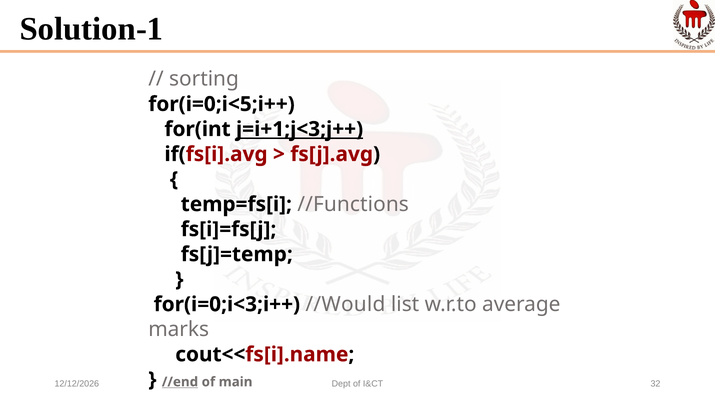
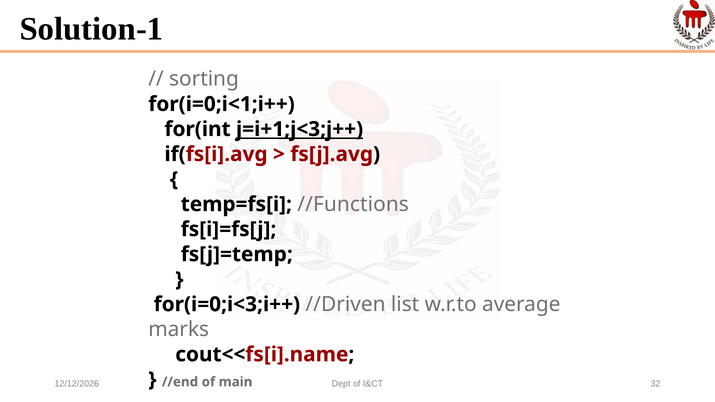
for(i=0;i<5;i++: for(i=0;i<5;i++ -> for(i=0;i<1;i++
//Would: //Would -> //Driven
//end underline: present -> none
